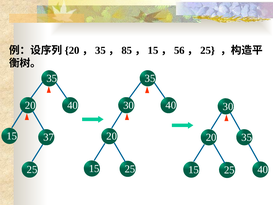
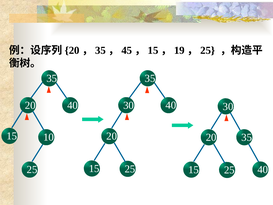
85: 85 -> 45
56: 56 -> 19
37: 37 -> 10
